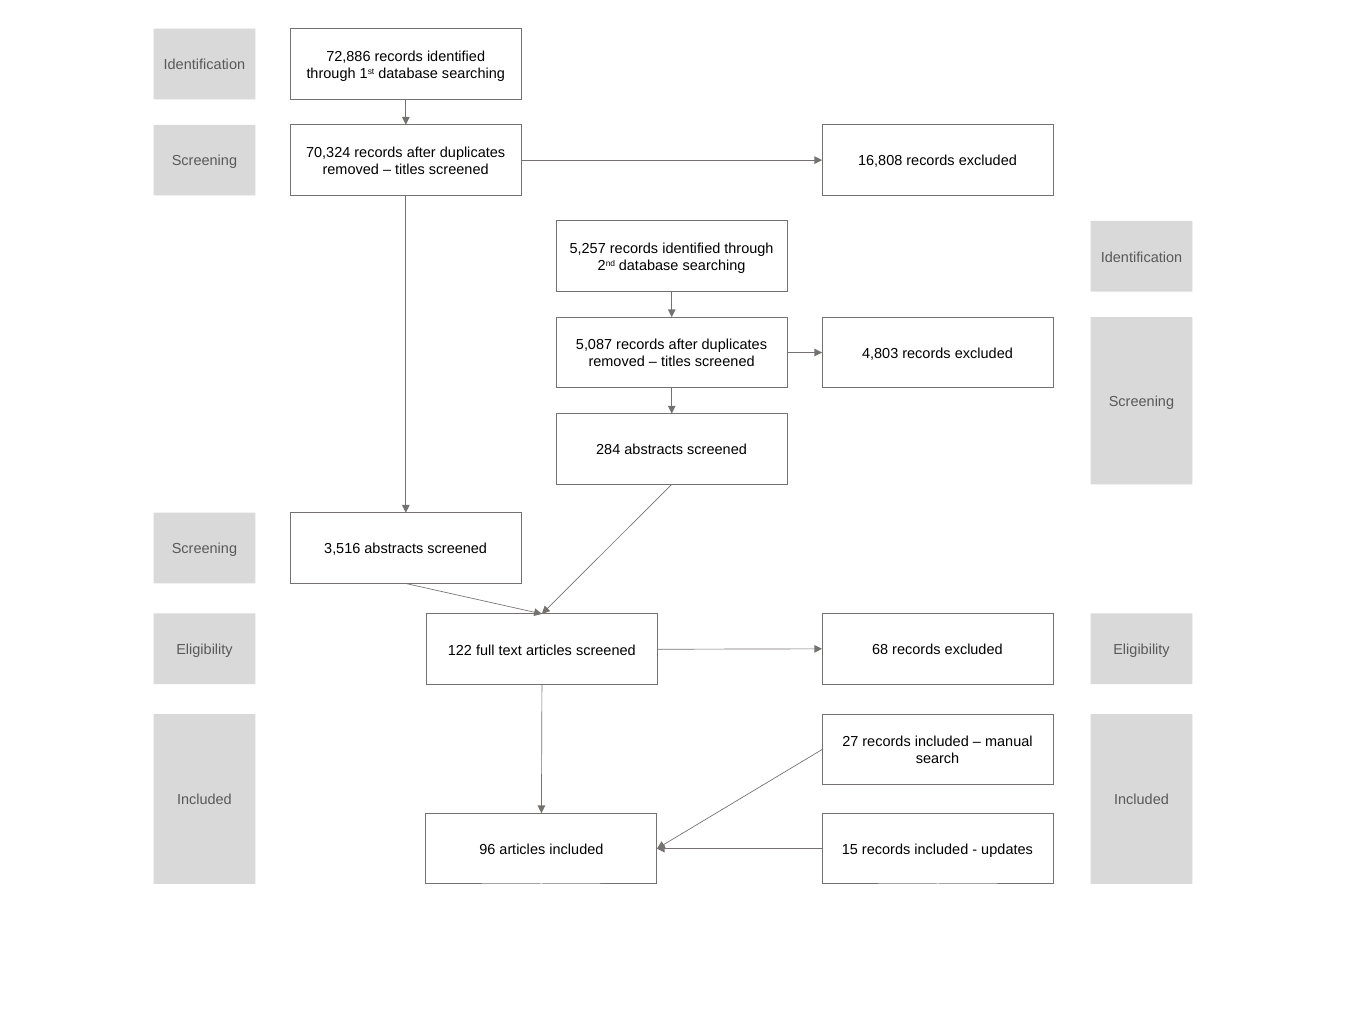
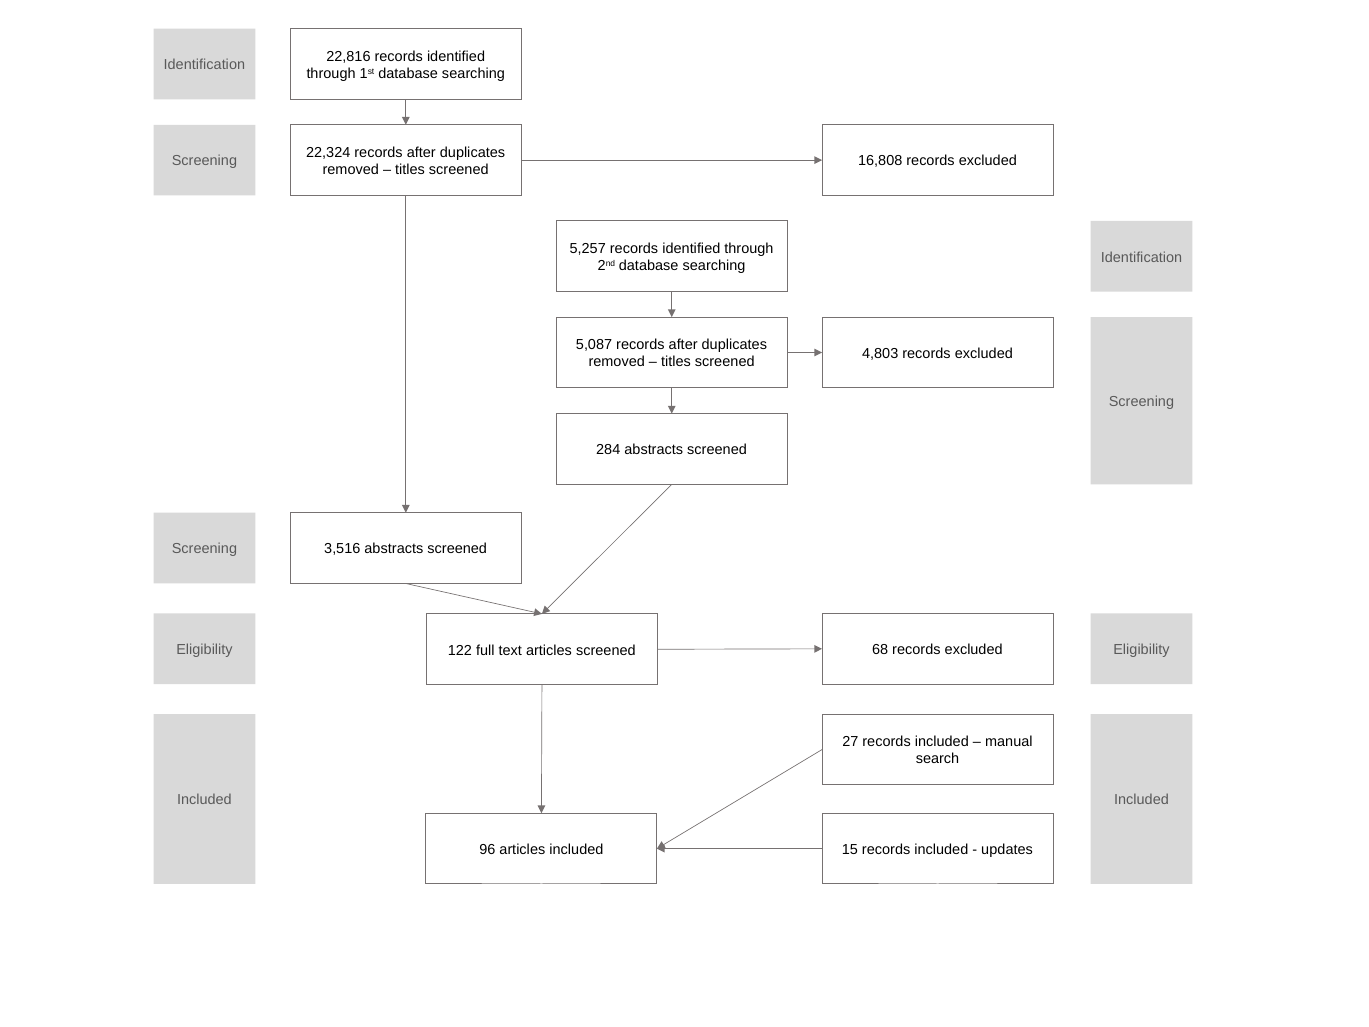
72,886: 72,886 -> 22,816
70,324: 70,324 -> 22,324
